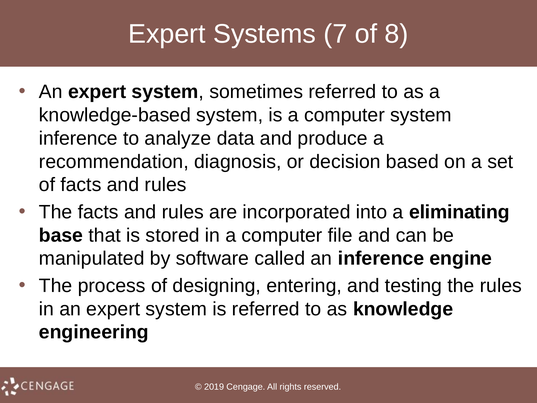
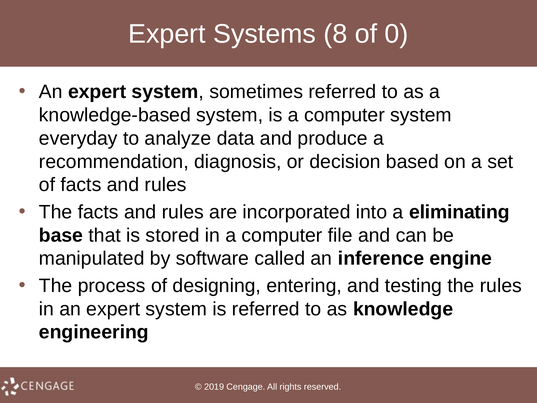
7: 7 -> 8
8: 8 -> 0
inference at (78, 138): inference -> everyday
